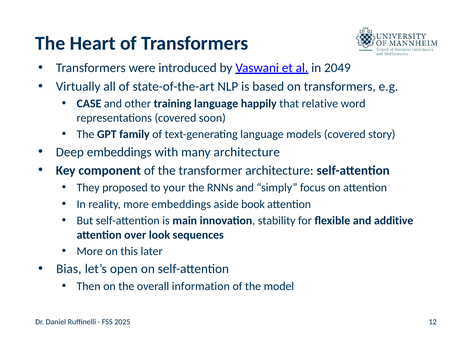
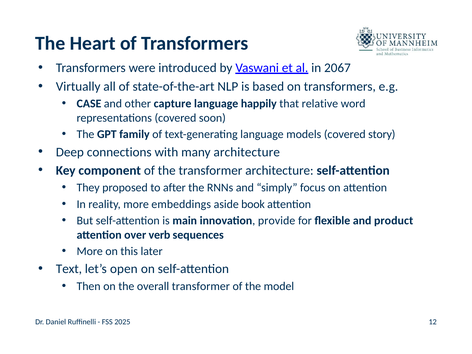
2049: 2049 -> 2067
training: training -> capture
Deep embeddings: embeddings -> connections
your: your -> after
stability: stability -> provide
additive: additive -> product
look: look -> verb
Bias: Bias -> Text
overall information: information -> transformer
